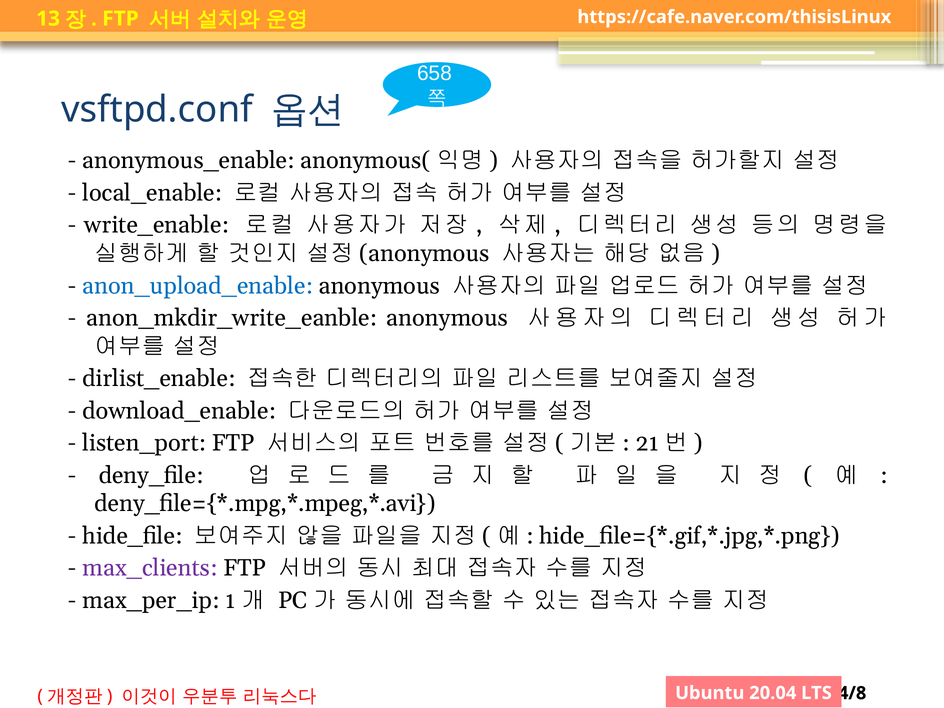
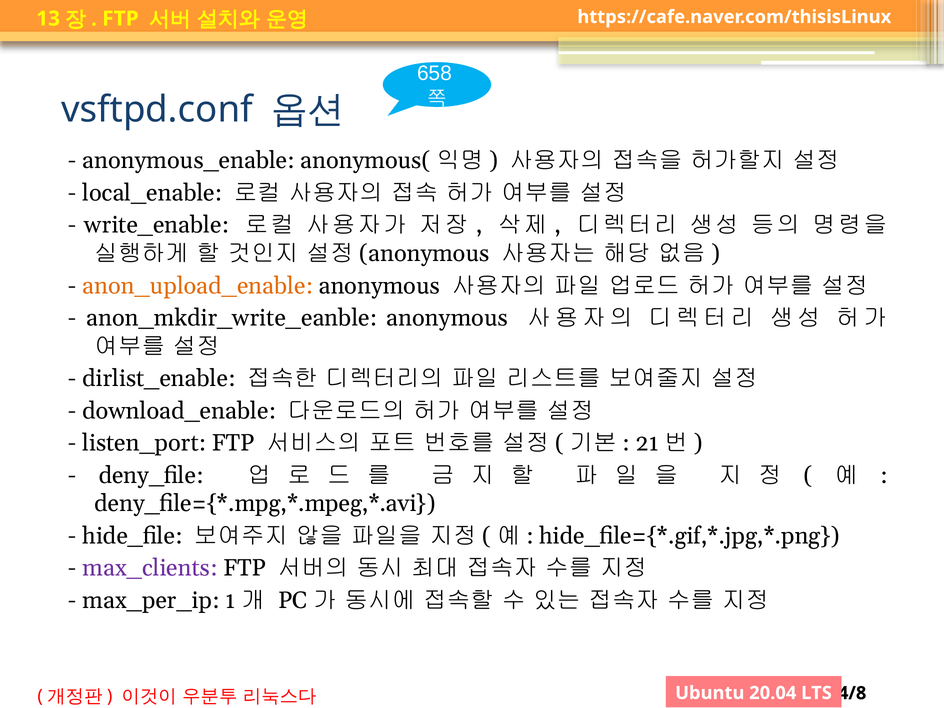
anon_upload_enable colour: blue -> orange
